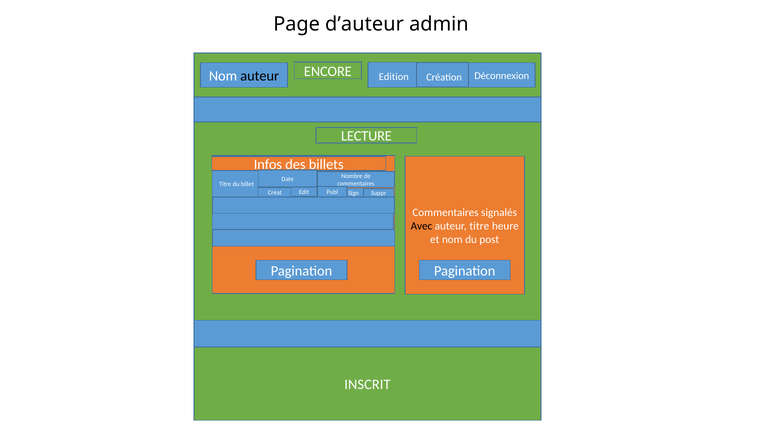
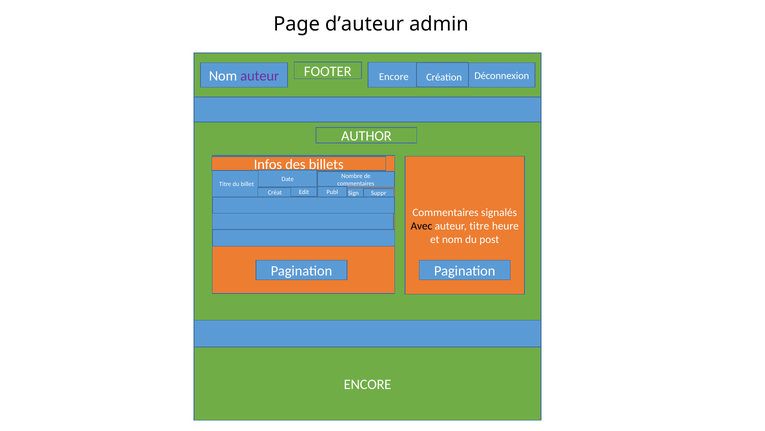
ENCORE: ENCORE -> FOOTER
auteur at (260, 76) colour: black -> purple
Edition at (394, 77): Edition -> Encore
LECTURE: LECTURE -> AUTHOR
INSCRIT at (367, 384): INSCRIT -> ENCORE
